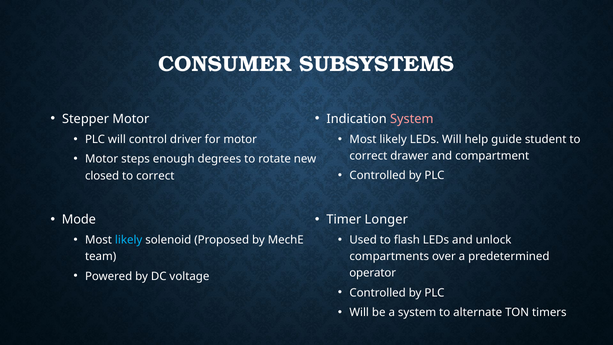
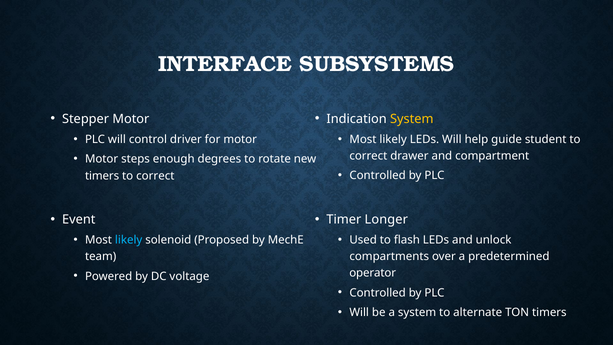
CONSUMER: CONSUMER -> INTERFACE
System at (412, 119) colour: pink -> yellow
closed at (102, 176): closed -> timers
Mode: Mode -> Event
